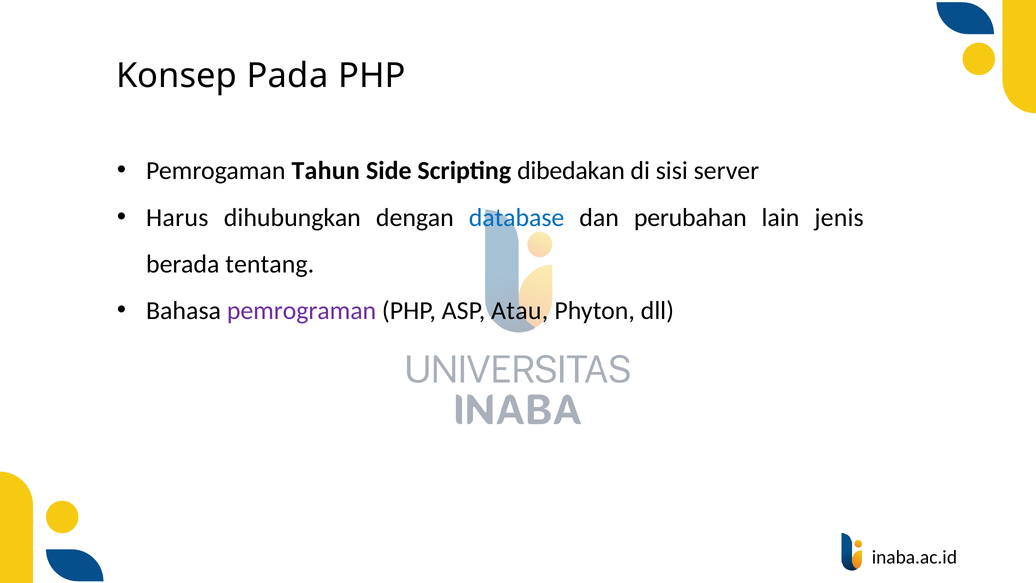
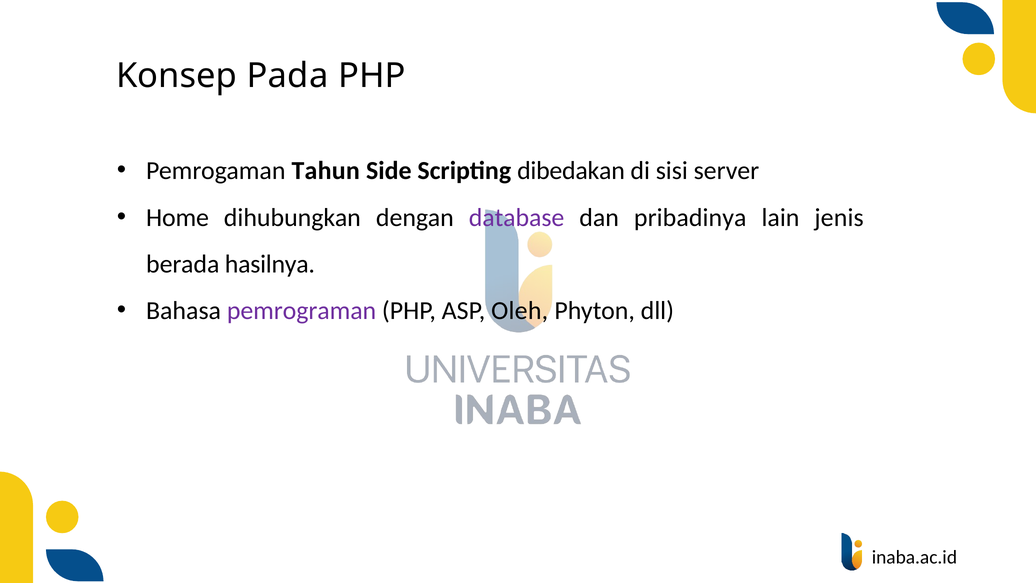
Harus: Harus -> Home
database colour: blue -> purple
perubahan: perubahan -> pribadinya
tentang: tentang -> hasilnya
Atau: Atau -> Oleh
